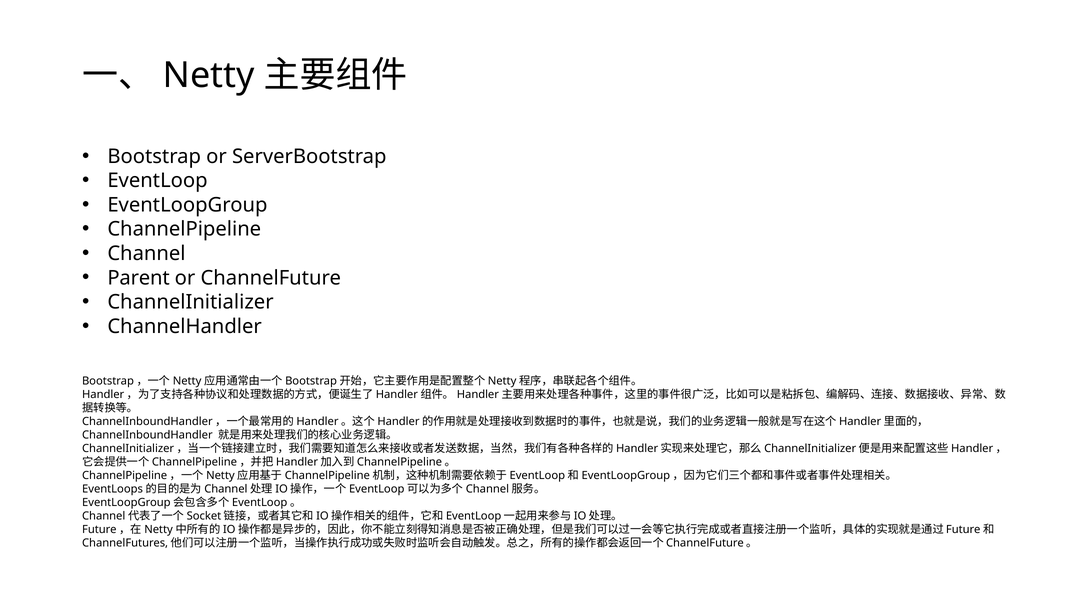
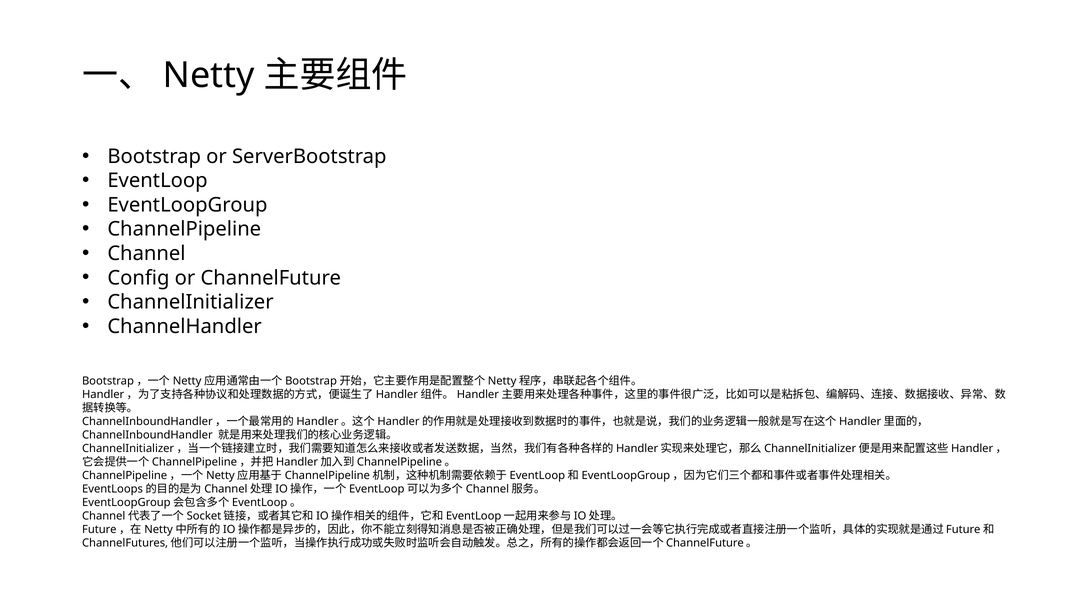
Parent: Parent -> Config
